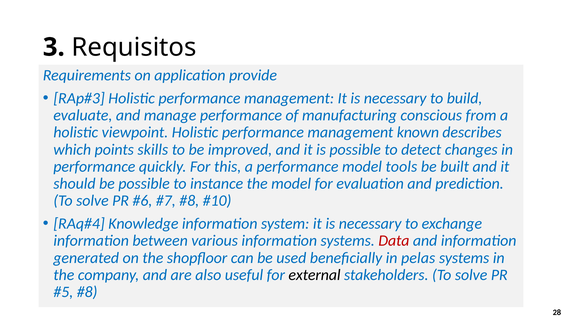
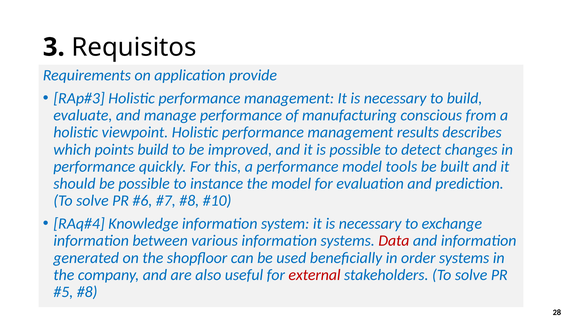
known: known -> results
points skills: skills -> build
pelas: pelas -> order
external colour: black -> red
